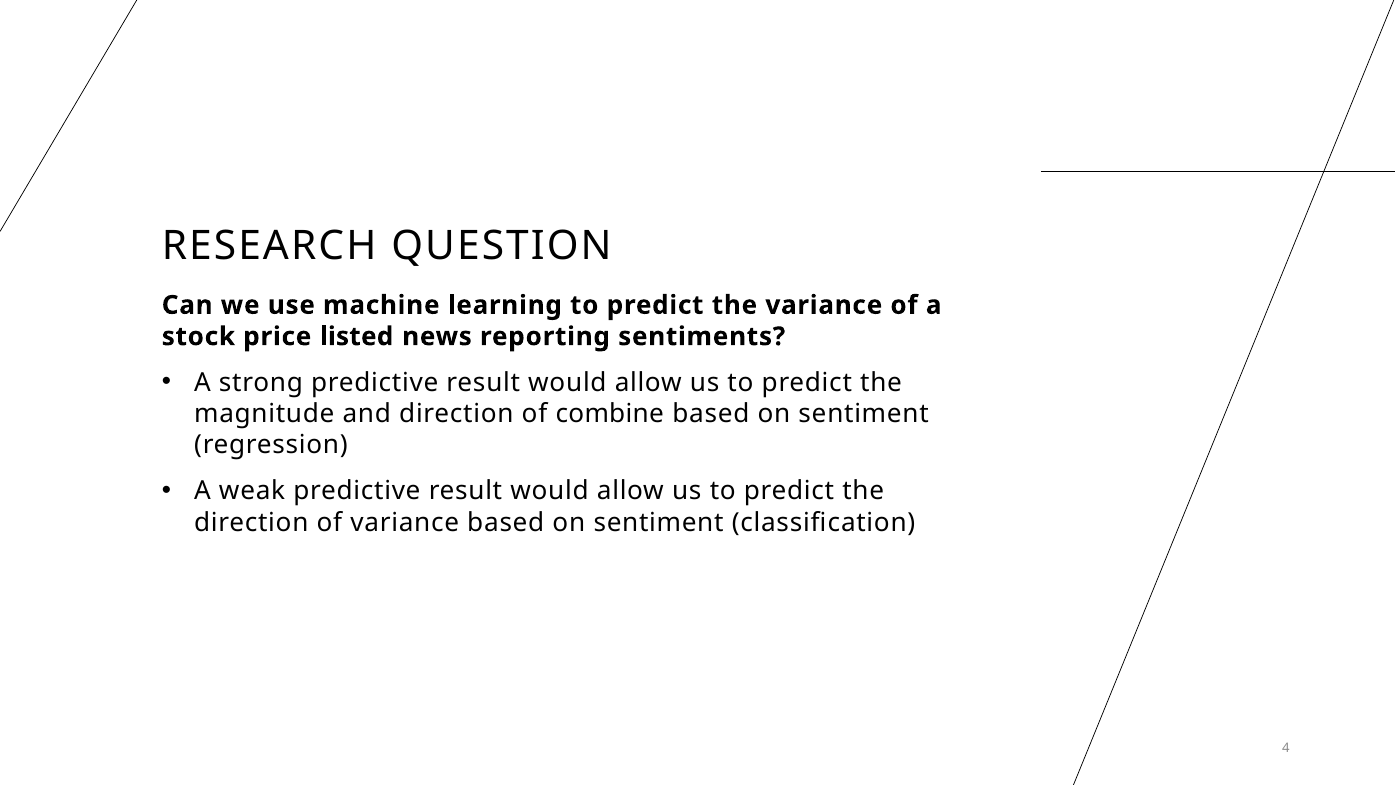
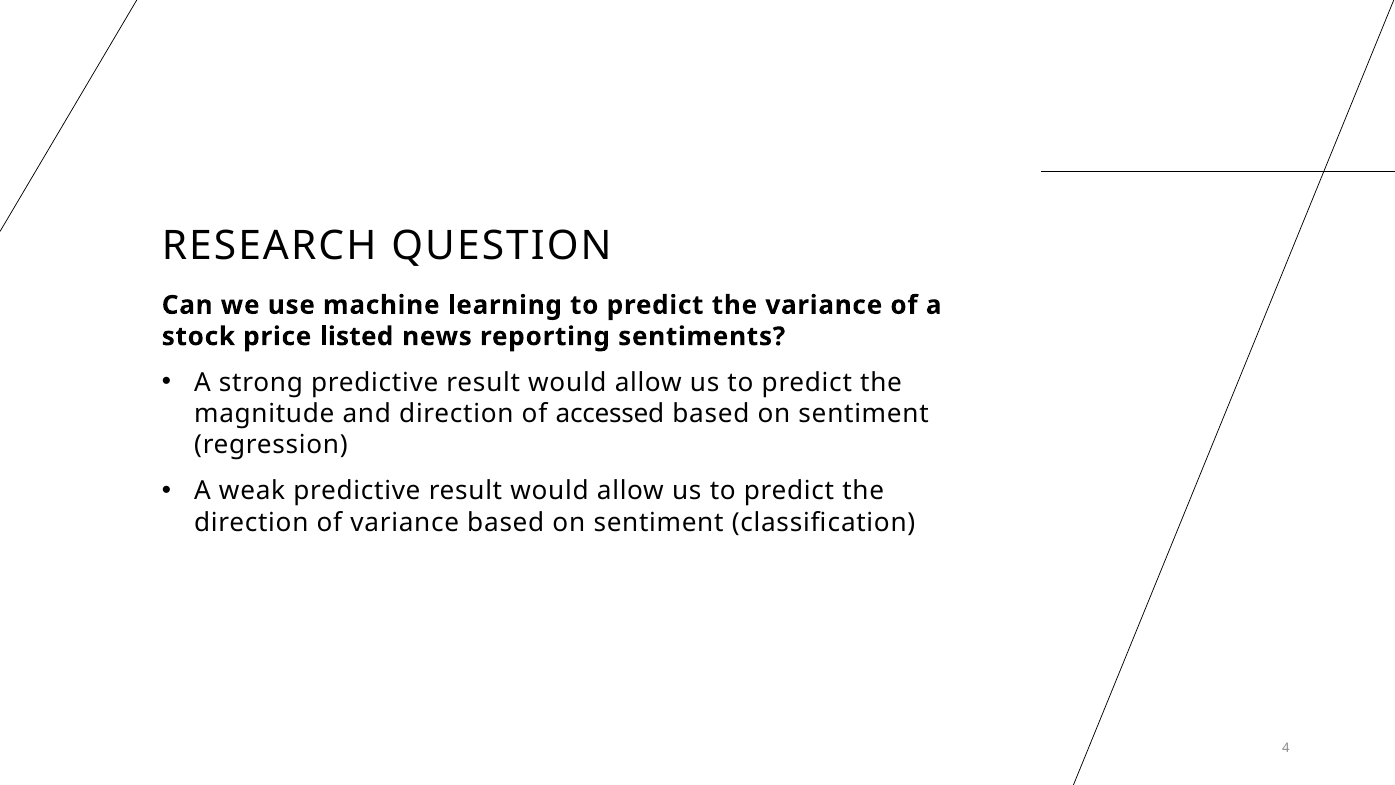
combine: combine -> accessed
